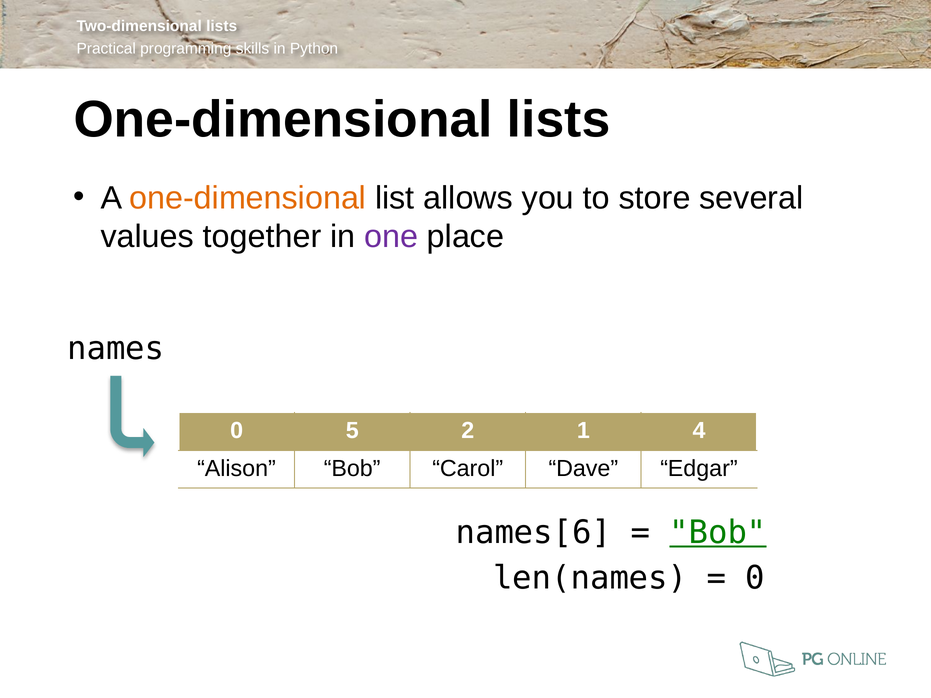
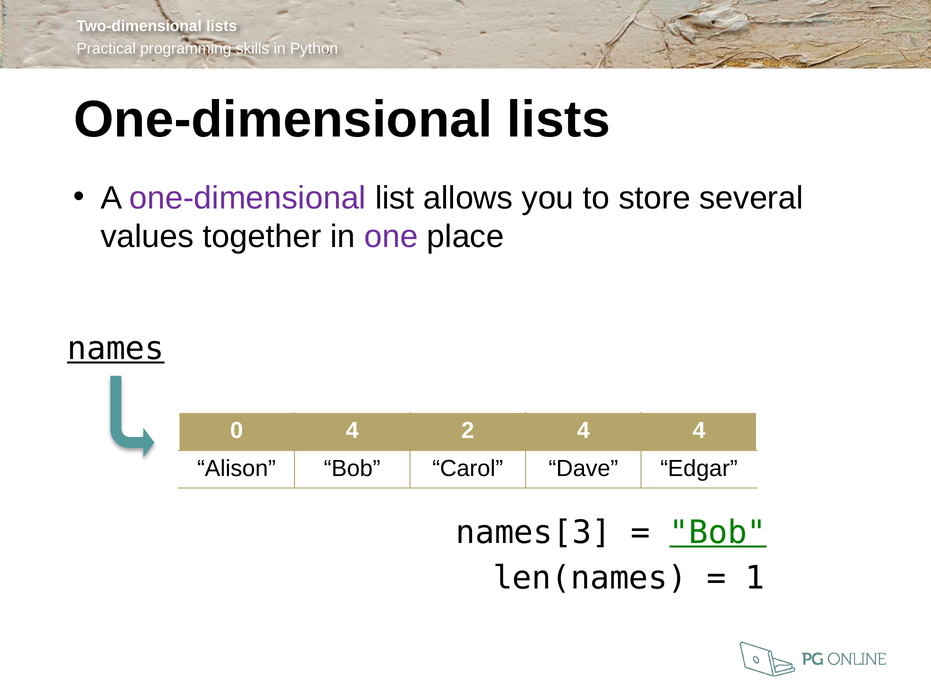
one-dimensional at (248, 198) colour: orange -> purple
names underline: none -> present
0 5: 5 -> 4
2 1: 1 -> 4
names[6: names[6 -> names[3
0 at (755, 578): 0 -> 1
